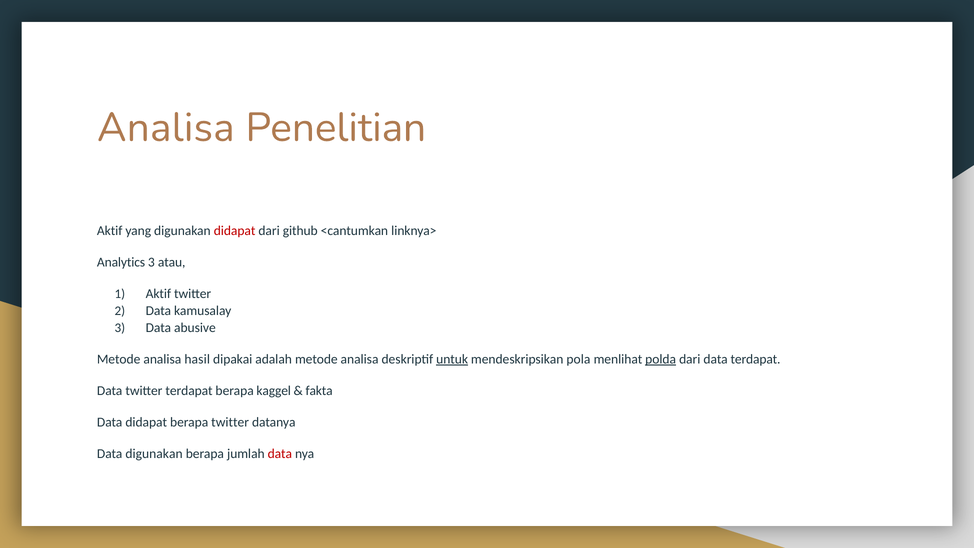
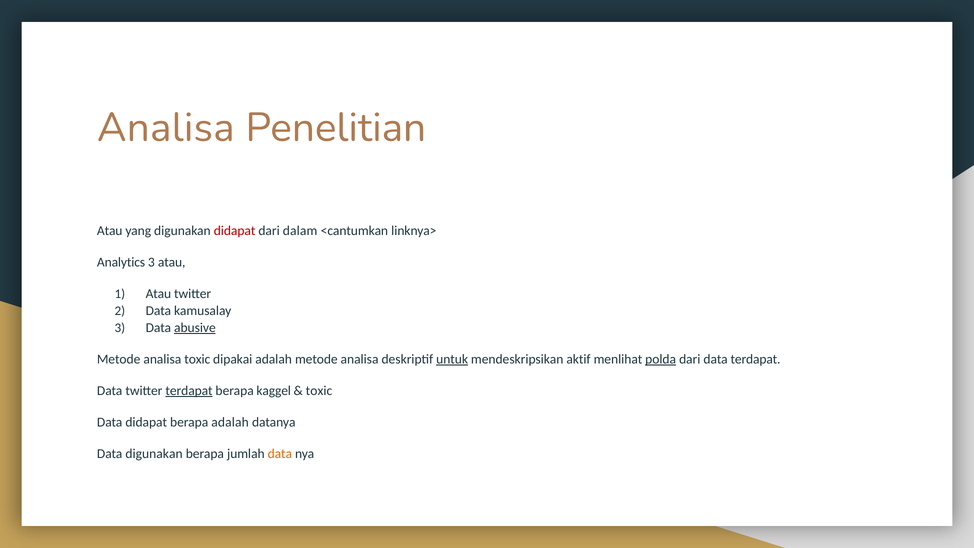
Aktif at (110, 231): Aktif -> Atau
github: github -> dalam
Aktif at (158, 294): Aktif -> Atau
abusive underline: none -> present
analisa hasil: hasil -> toxic
pola: pola -> aktif
terdapat at (189, 391) underline: none -> present
fakta at (319, 391): fakta -> toxic
berapa twitter: twitter -> adalah
data at (280, 454) colour: red -> orange
